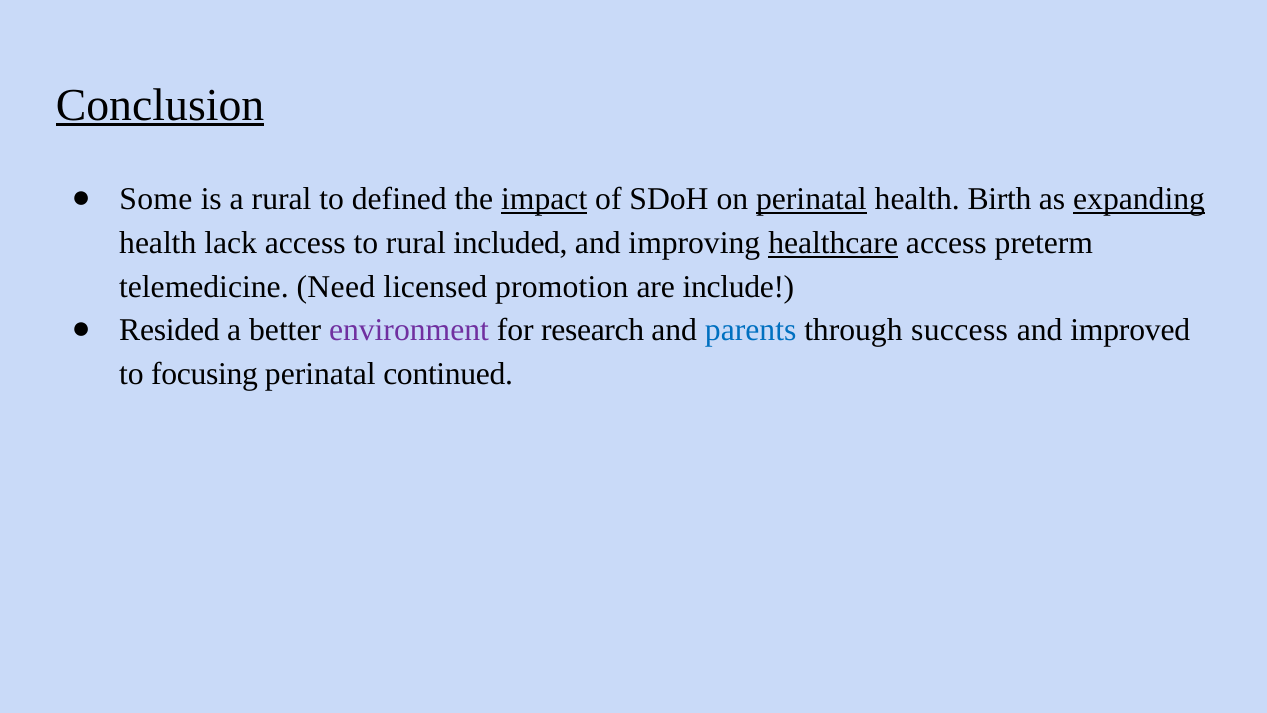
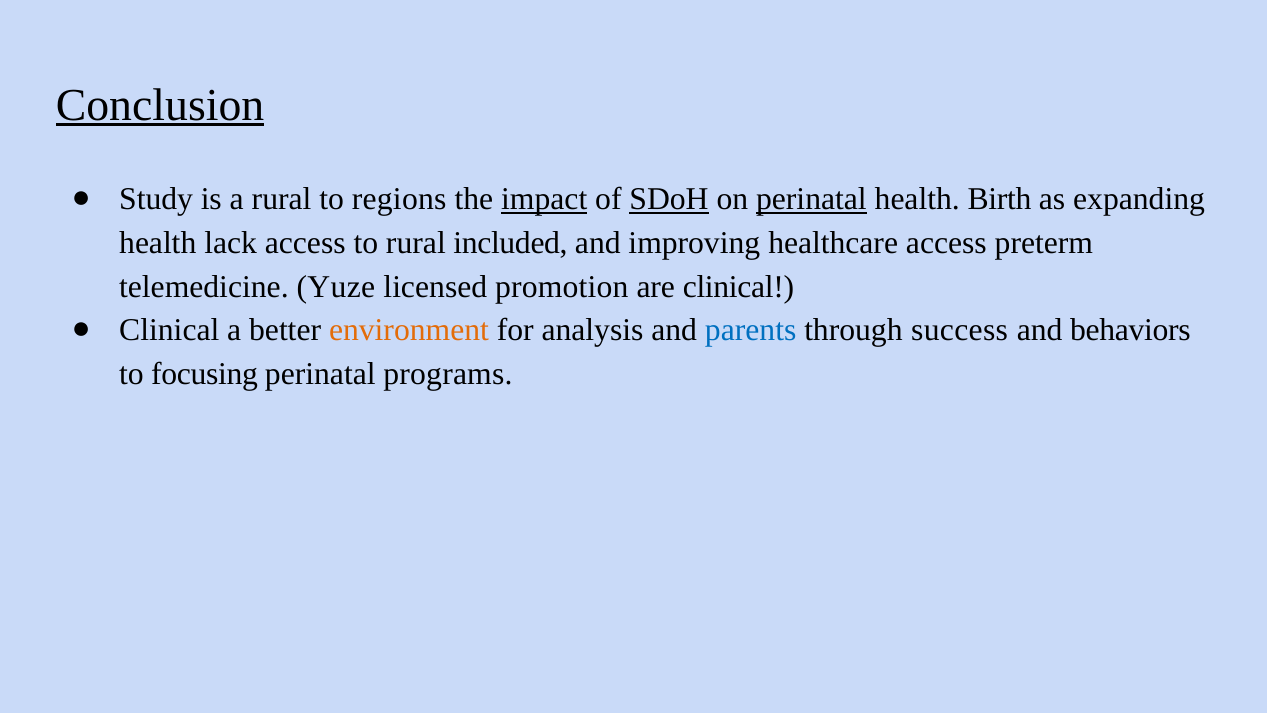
Some: Some -> Study
defined: defined -> regions
SDoH underline: none -> present
expanding underline: present -> none
healthcare underline: present -> none
Need: Need -> Yuze
are include: include -> clinical
Resided at (169, 330): Resided -> Clinical
environment colour: purple -> orange
research: research -> analysis
improved: improved -> behaviors
continued: continued -> programs
